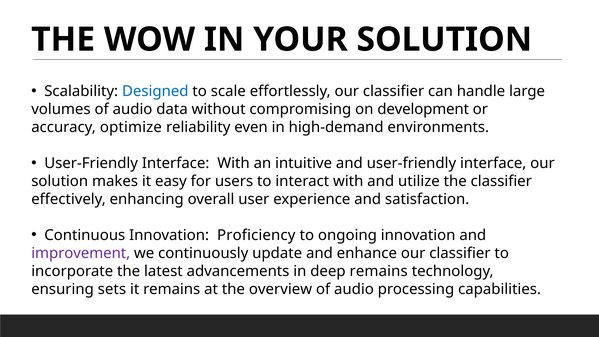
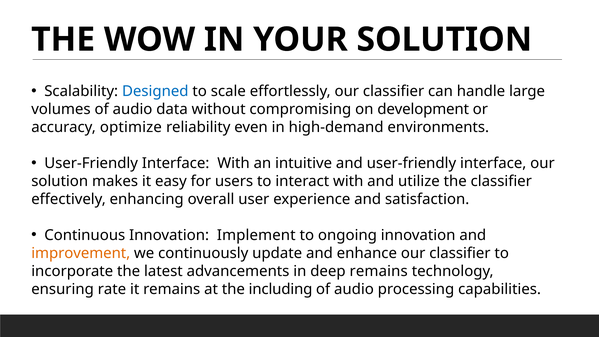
Proficiency: Proficiency -> Implement
improvement colour: purple -> orange
sets: sets -> rate
overview: overview -> including
